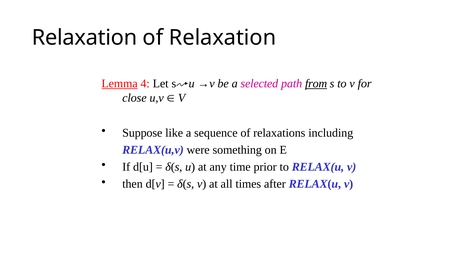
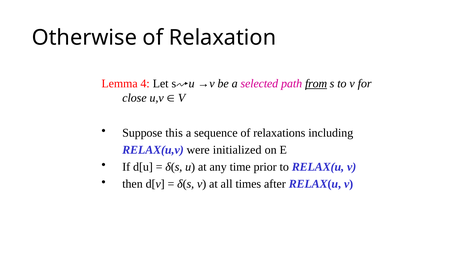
Relaxation at (84, 38): Relaxation -> Otherwise
Lemma underline: present -> none
like: like -> this
something: something -> initialized
